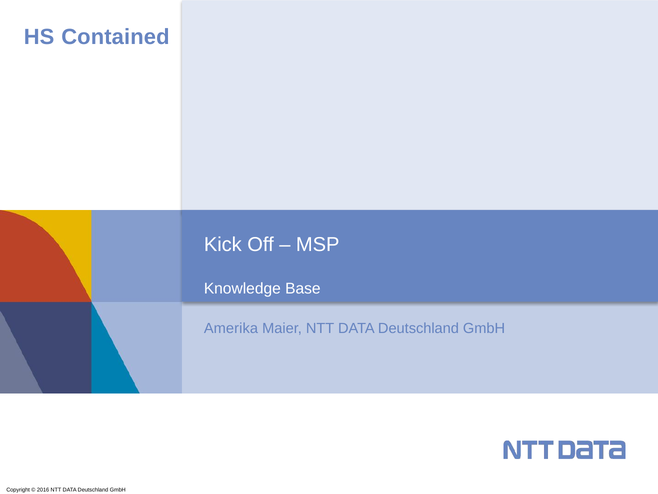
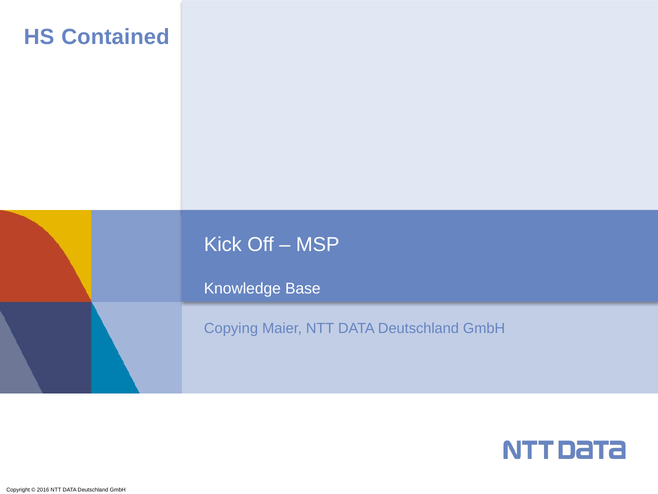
Amerika: Amerika -> Copying
